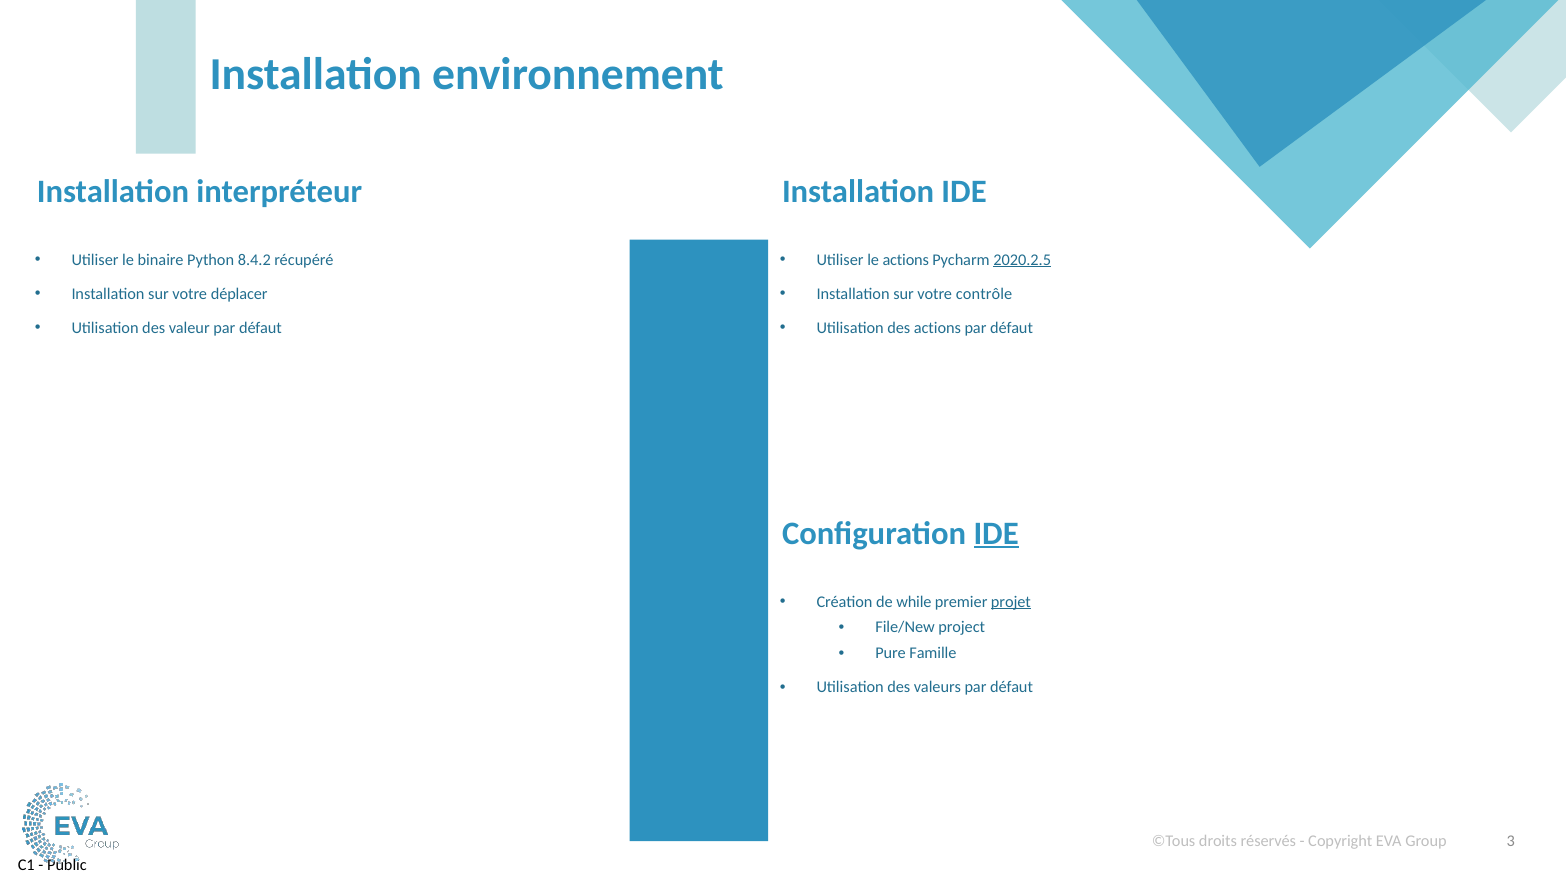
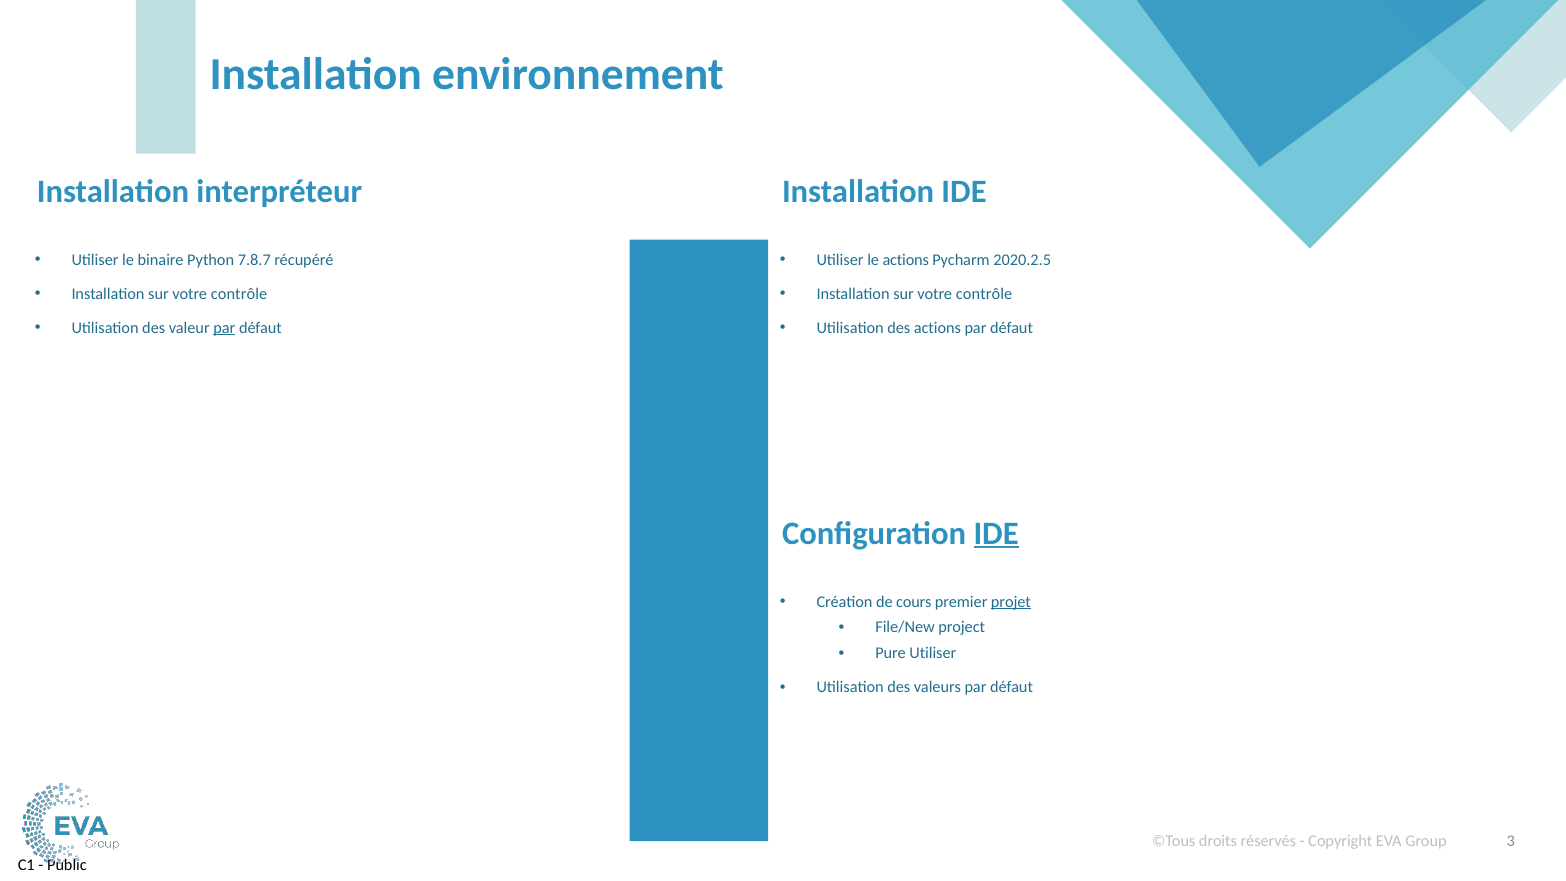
8.4.2: 8.4.2 -> 7.8.7
2020.2.5 underline: present -> none
déplacer at (239, 294): déplacer -> contrôle
par at (224, 328) underline: none -> present
while: while -> cours
Pure Famille: Famille -> Utiliser
